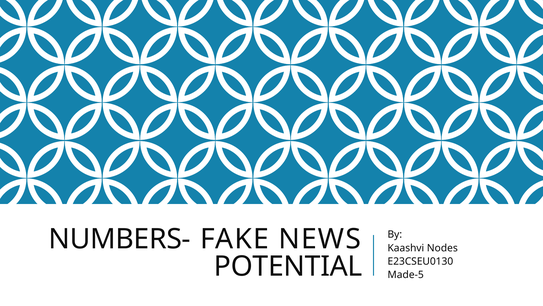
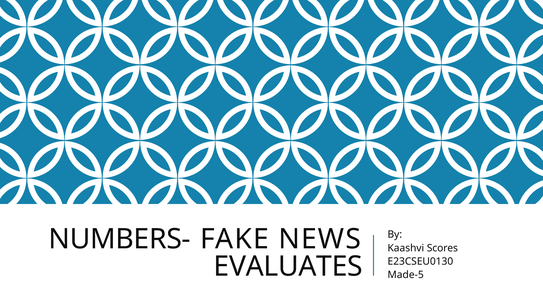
Nodes: Nodes -> Scores
POTENTIAL: POTENTIAL -> EVALUATES
